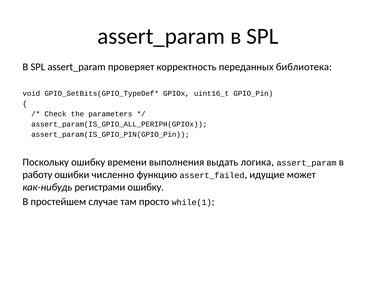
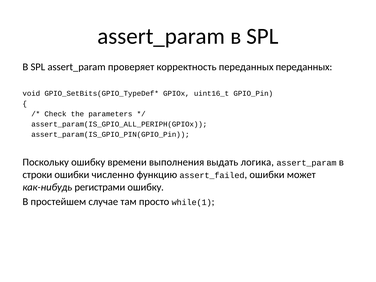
переданных библиотека: библиотека -> переданных
работу: работу -> строки
идущие at (267, 175): идущие -> ошибки
